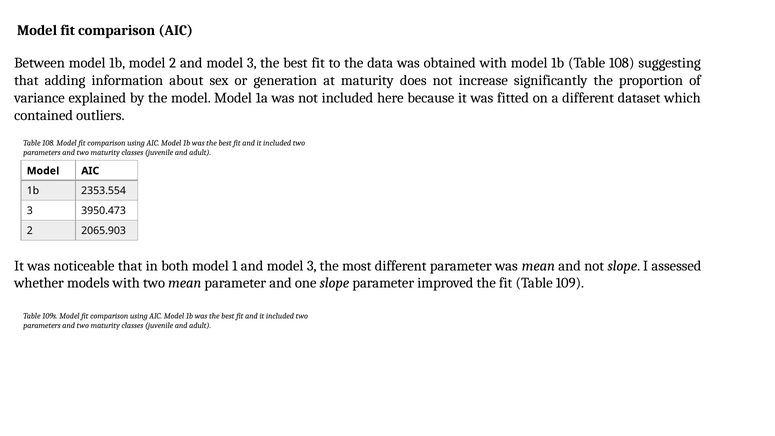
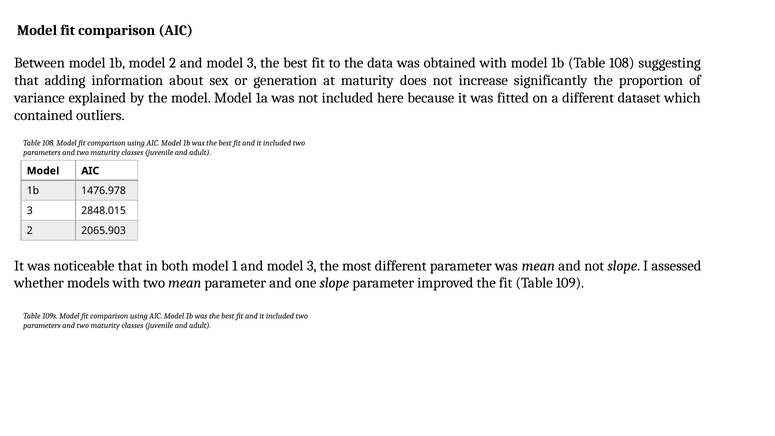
2353.554: 2353.554 -> 1476.978
3950.473: 3950.473 -> 2848.015
